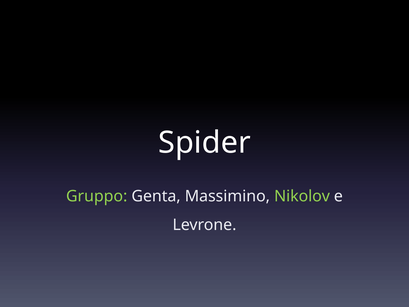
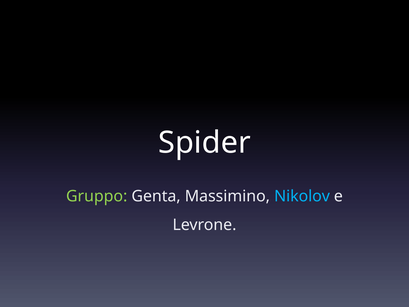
Nikolov colour: light green -> light blue
